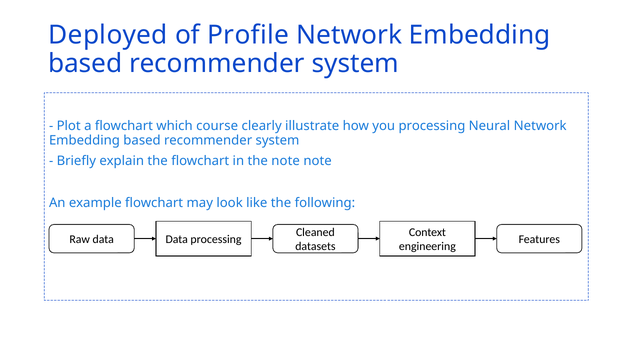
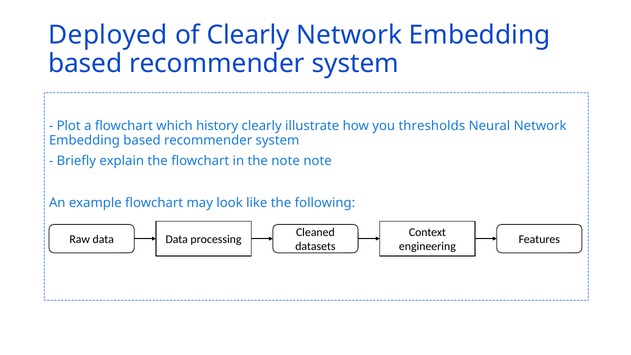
of Profile: Profile -> Clearly
course: course -> history
you processing: processing -> thresholds
